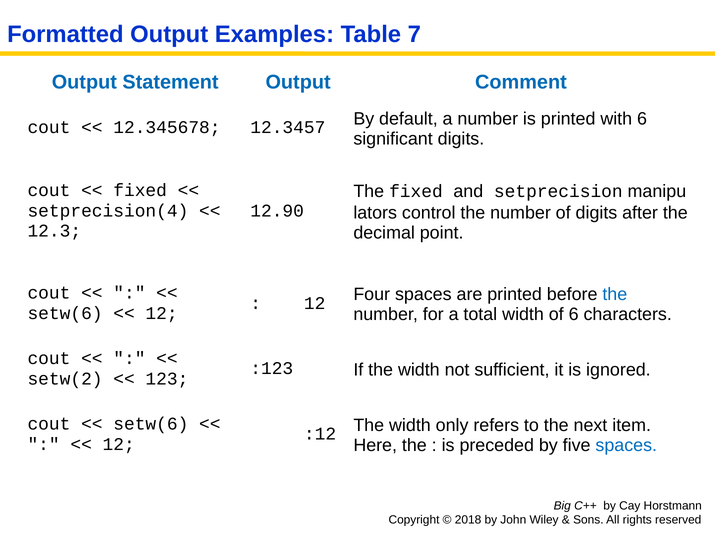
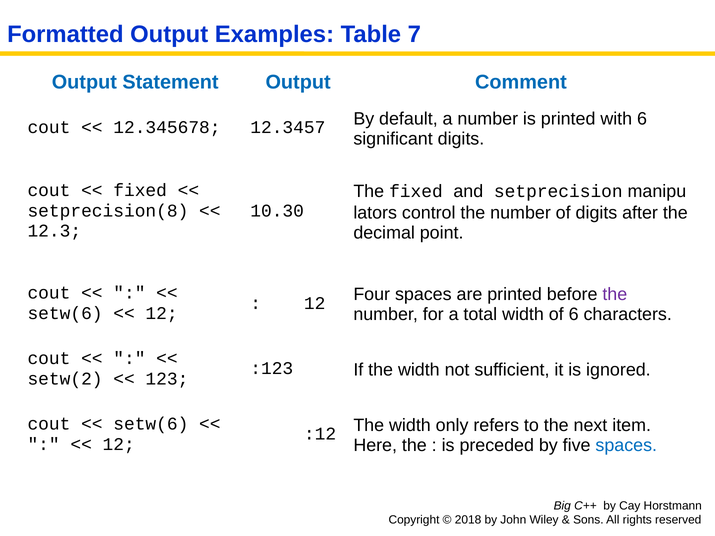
setprecision(4: setprecision(4 -> setprecision(8
12.90: 12.90 -> 10.30
the at (615, 295) colour: blue -> purple
